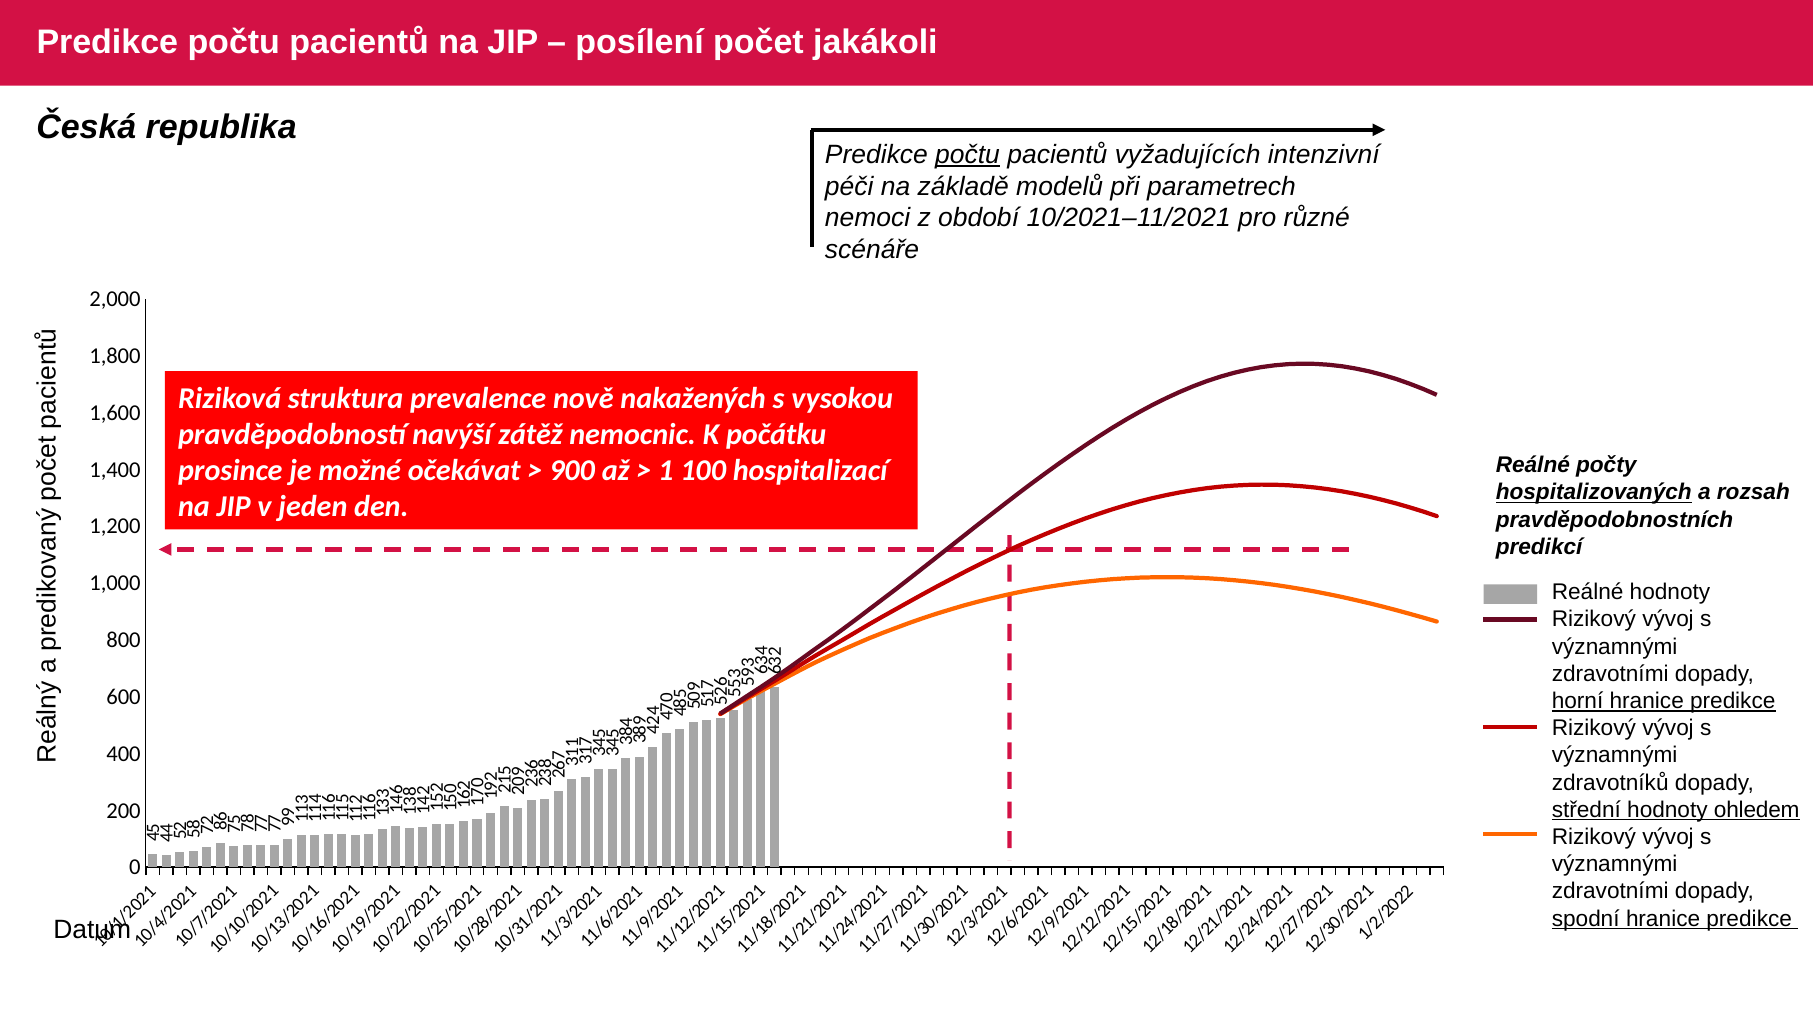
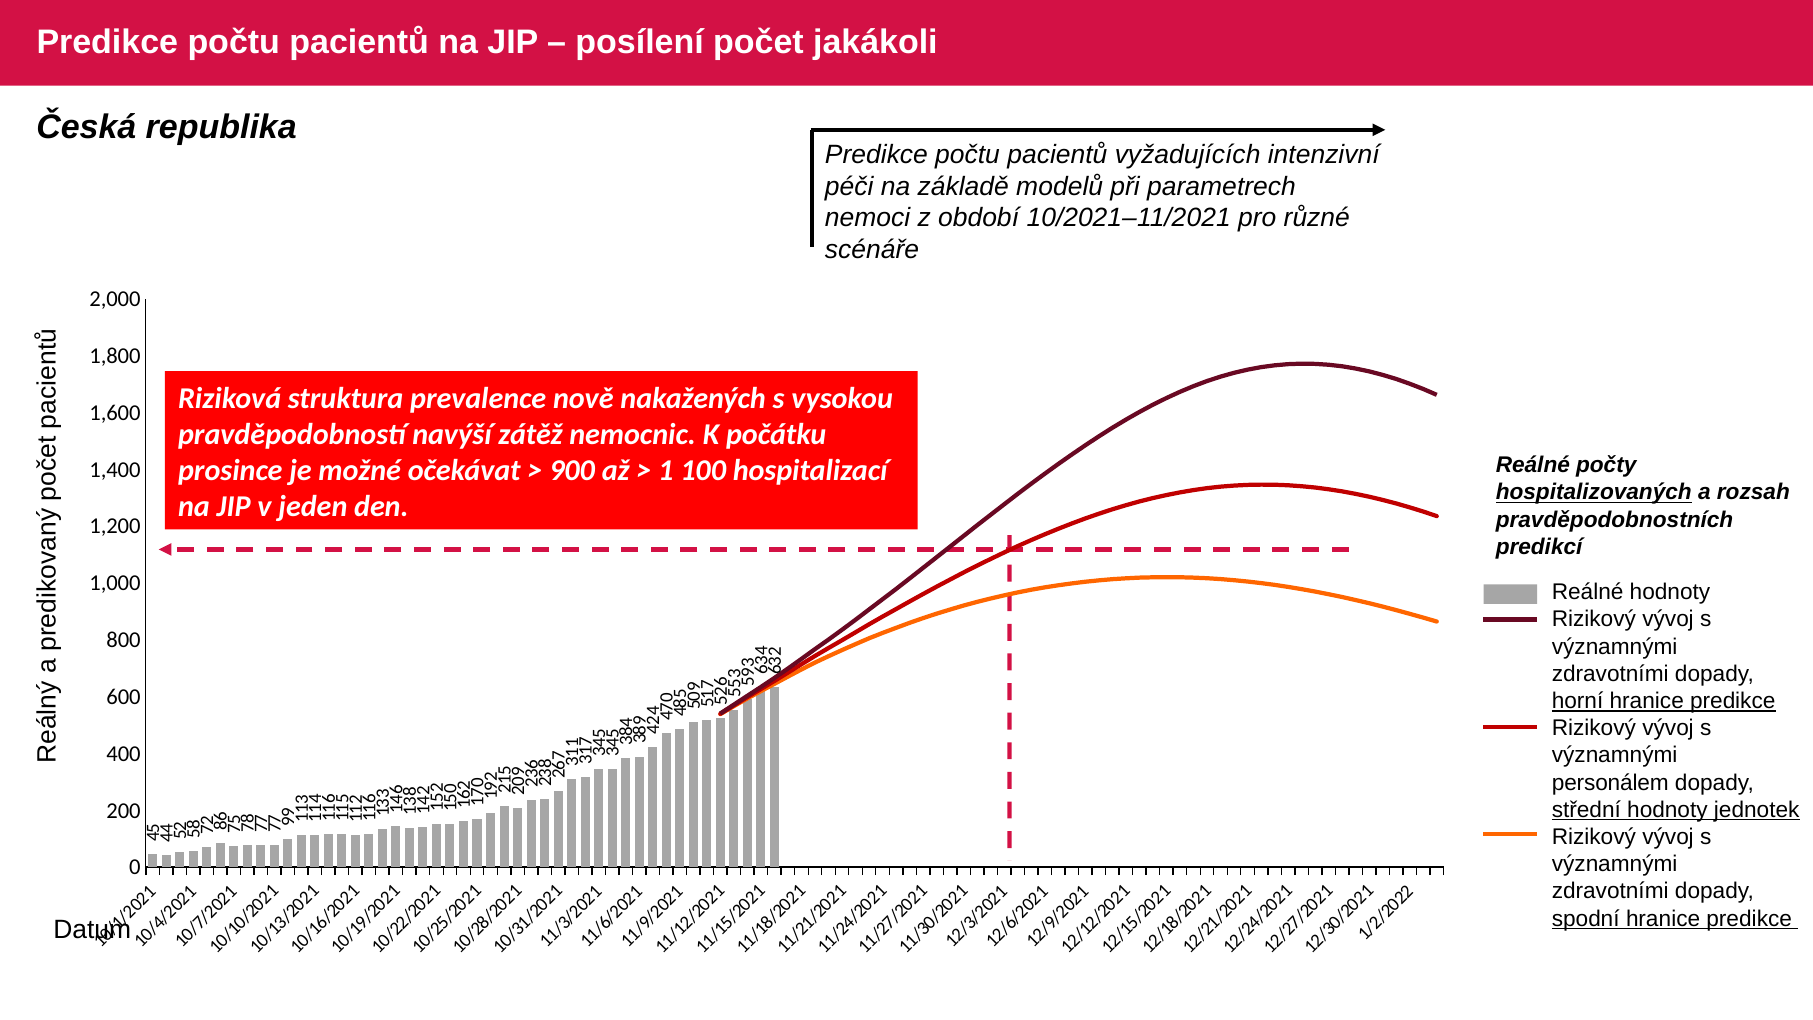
počtu at (968, 155) underline: present -> none
zdravotníků: zdravotníků -> personálem
ohledem: ohledem -> jednotek
